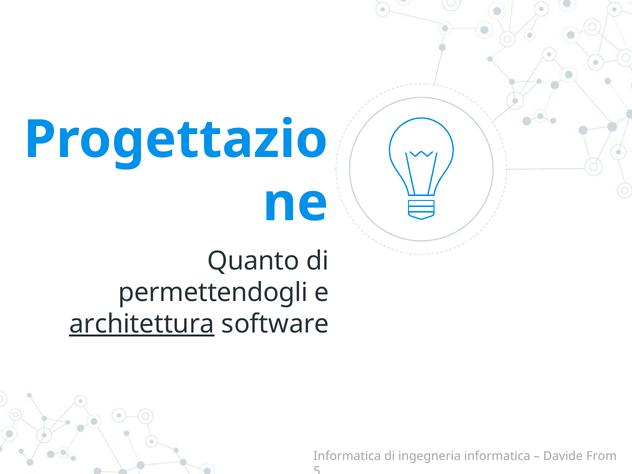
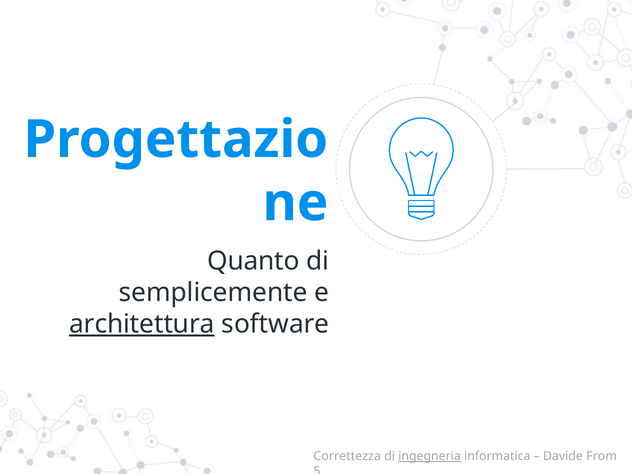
permettendogli: permettendogli -> semplicemente
Informatica at (347, 456): Informatica -> Correttezza
ingegneria underline: none -> present
